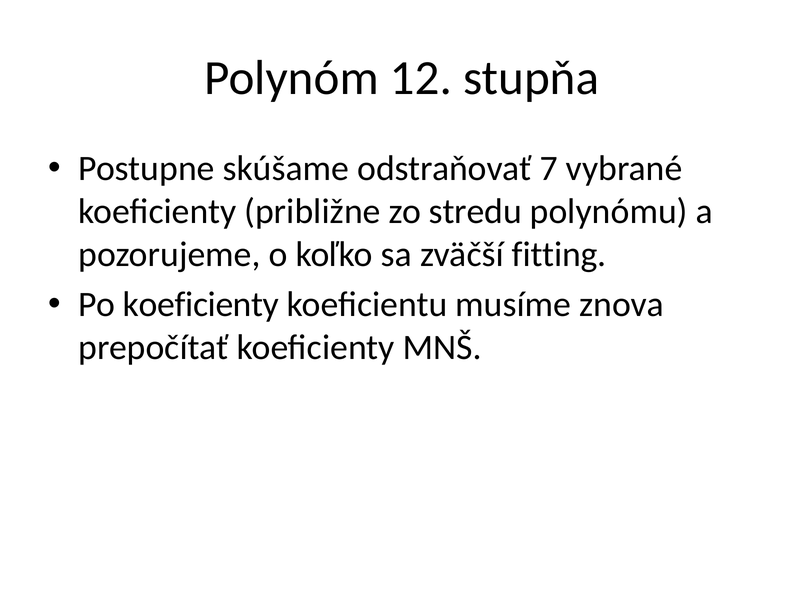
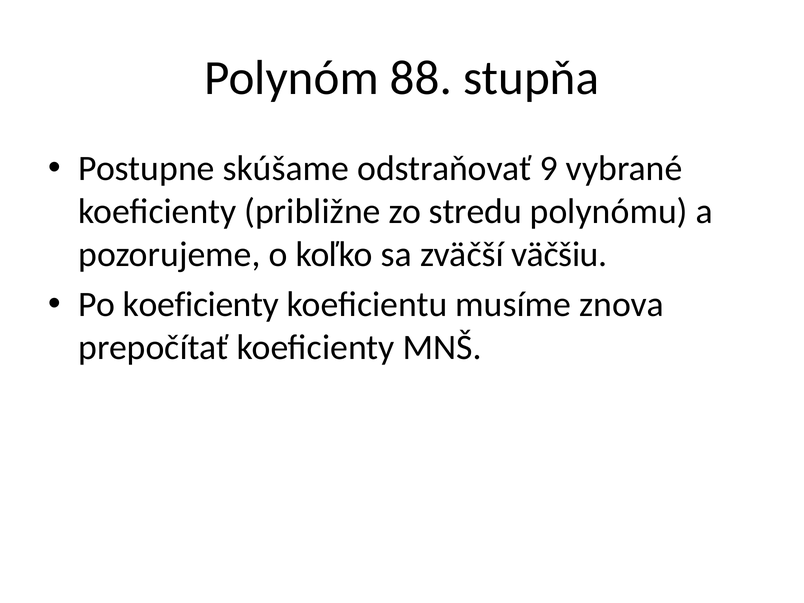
12: 12 -> 88
7: 7 -> 9
fitting: fitting -> väčšiu
